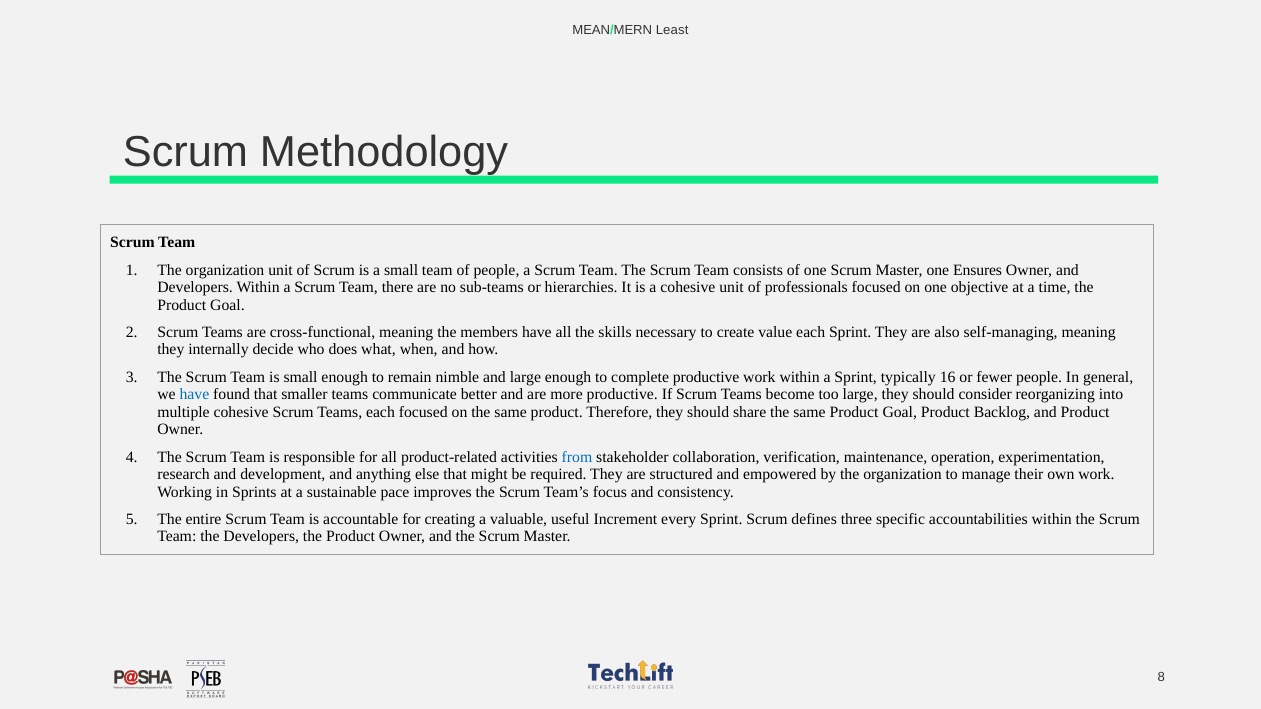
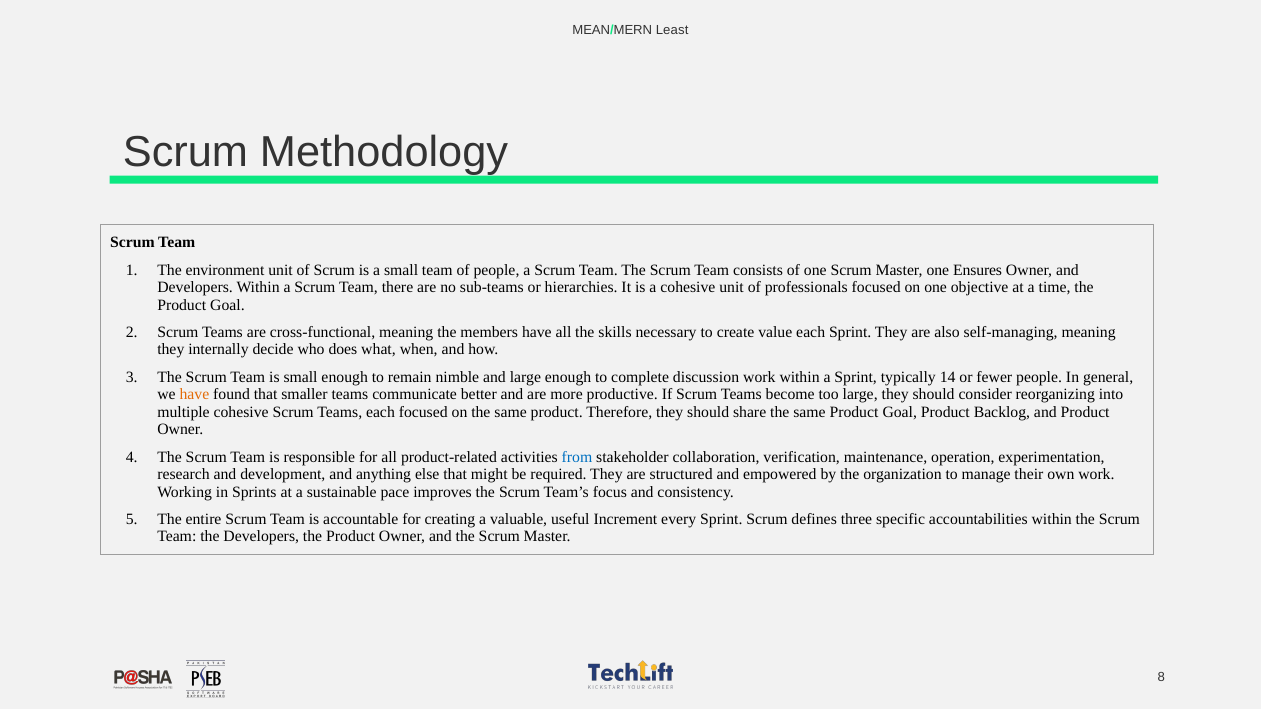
organization at (225, 270): organization -> environment
complete productive: productive -> discussion
16: 16 -> 14
have at (194, 395) colour: blue -> orange
